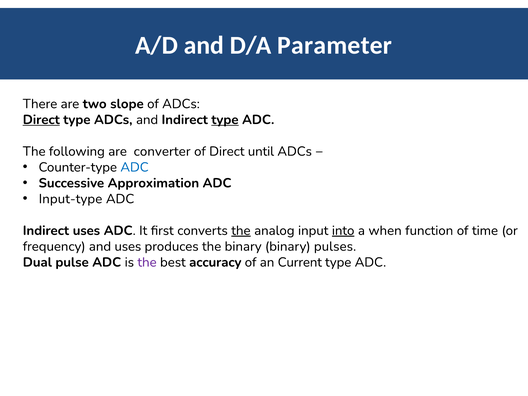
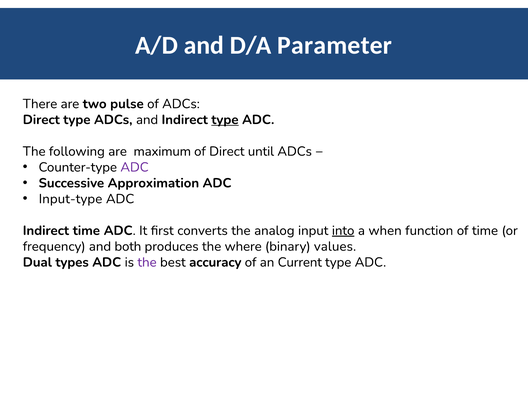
slope: slope -> pulse
Direct at (41, 120) underline: present -> none
converter: converter -> maximum
ADC at (135, 167) colour: blue -> purple
Indirect uses: uses -> time
the at (241, 231) underline: present -> none
and uses: uses -> both
the binary: binary -> where
pulses: pulses -> values
pulse: pulse -> types
